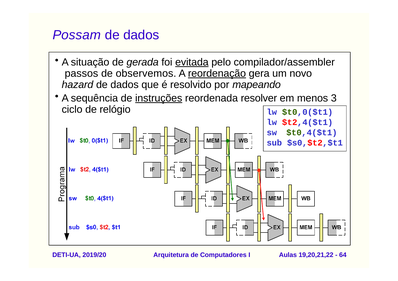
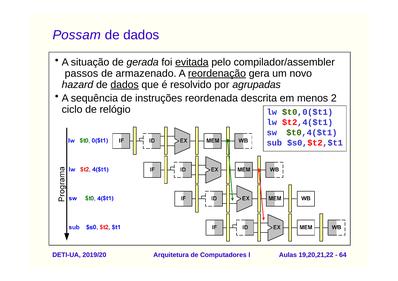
observemos: observemos -> armazenado
dados at (125, 85) underline: none -> present
mapeando: mapeando -> agrupadas
instruções underline: present -> none
resolver: resolver -> descrita
3: 3 -> 2
